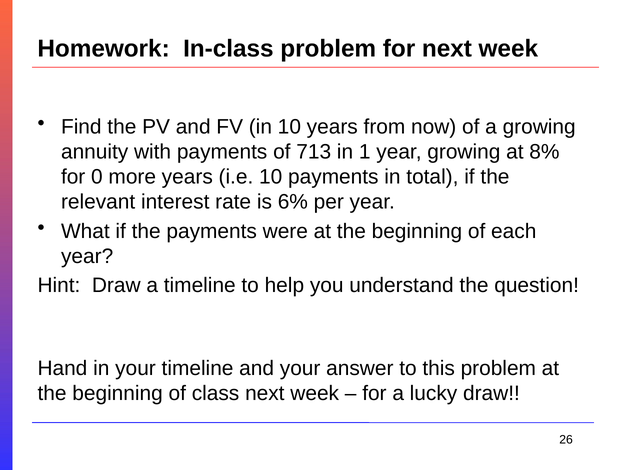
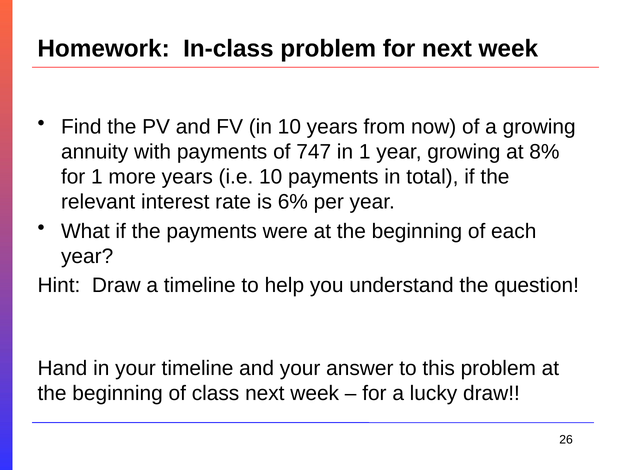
713: 713 -> 747
for 0: 0 -> 1
